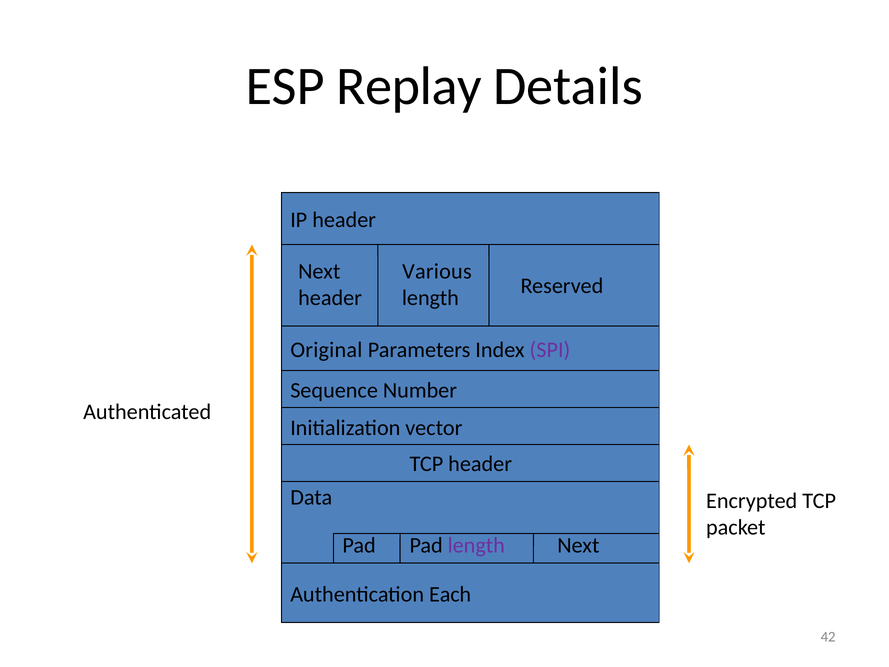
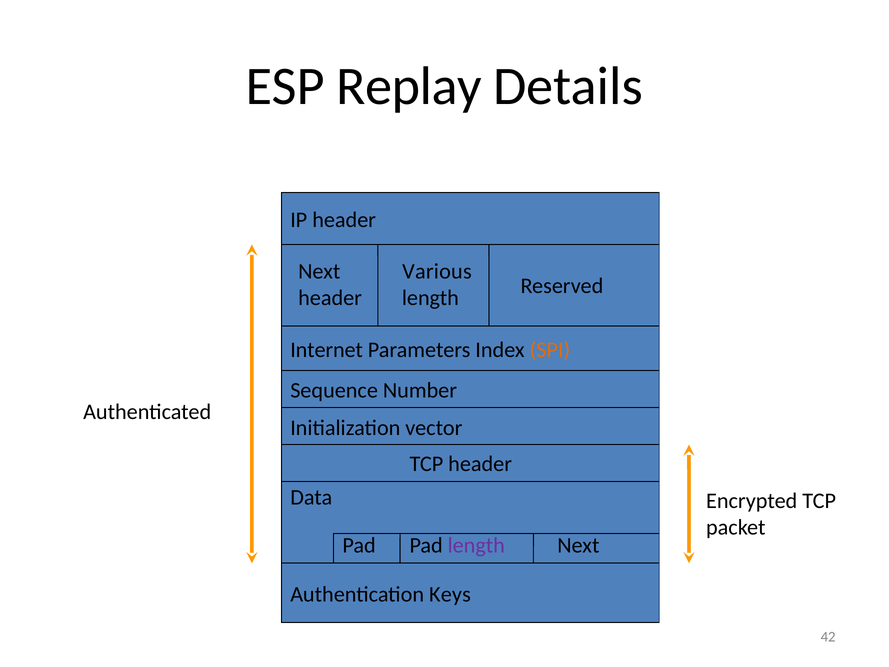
Original: Original -> Internet
SPI colour: purple -> orange
Each: Each -> Keys
